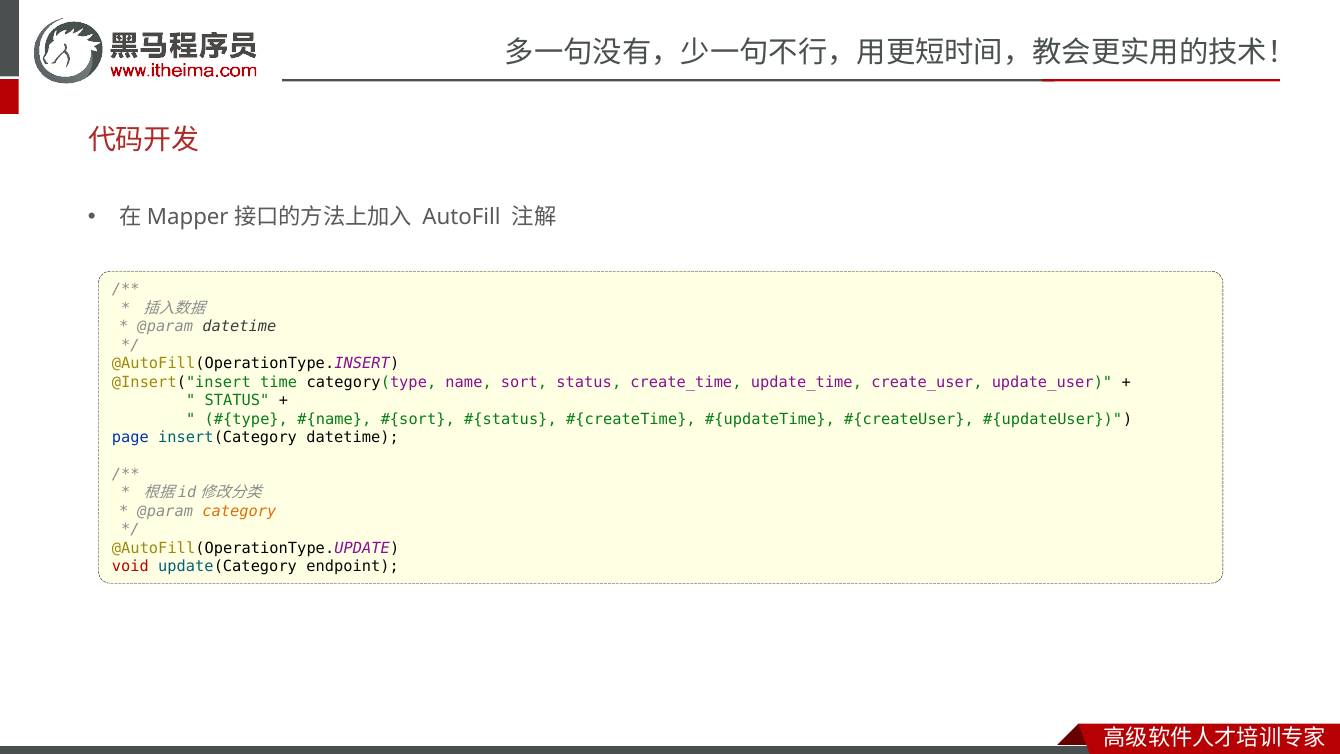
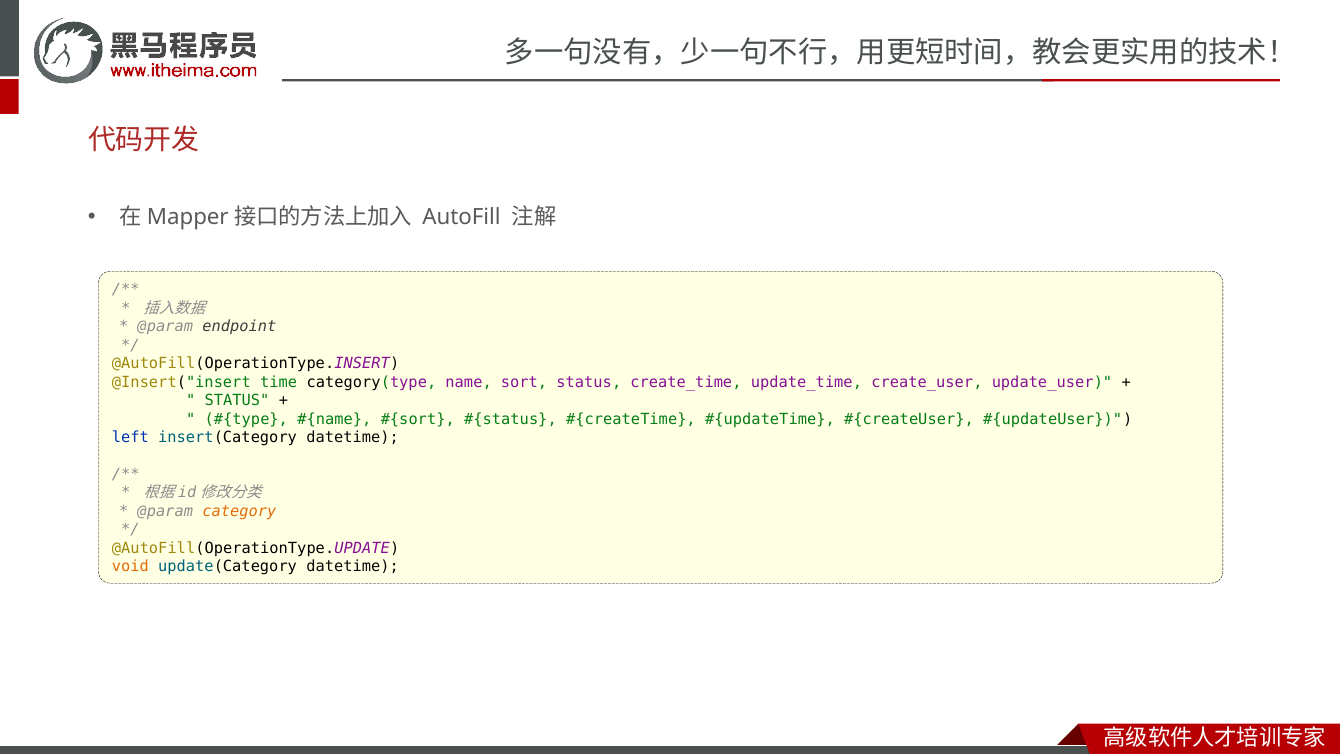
@param datetime: datetime -> endpoint
page: page -> left
void colour: red -> orange
update(Category endpoint: endpoint -> datetime
